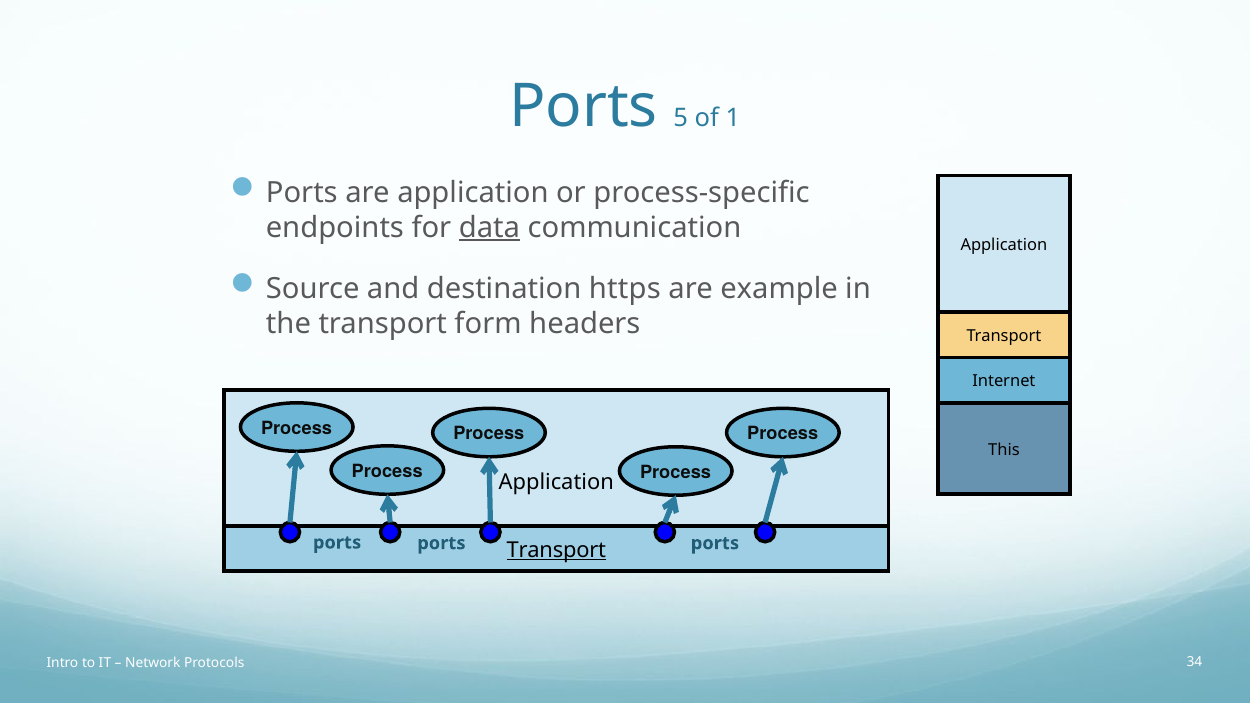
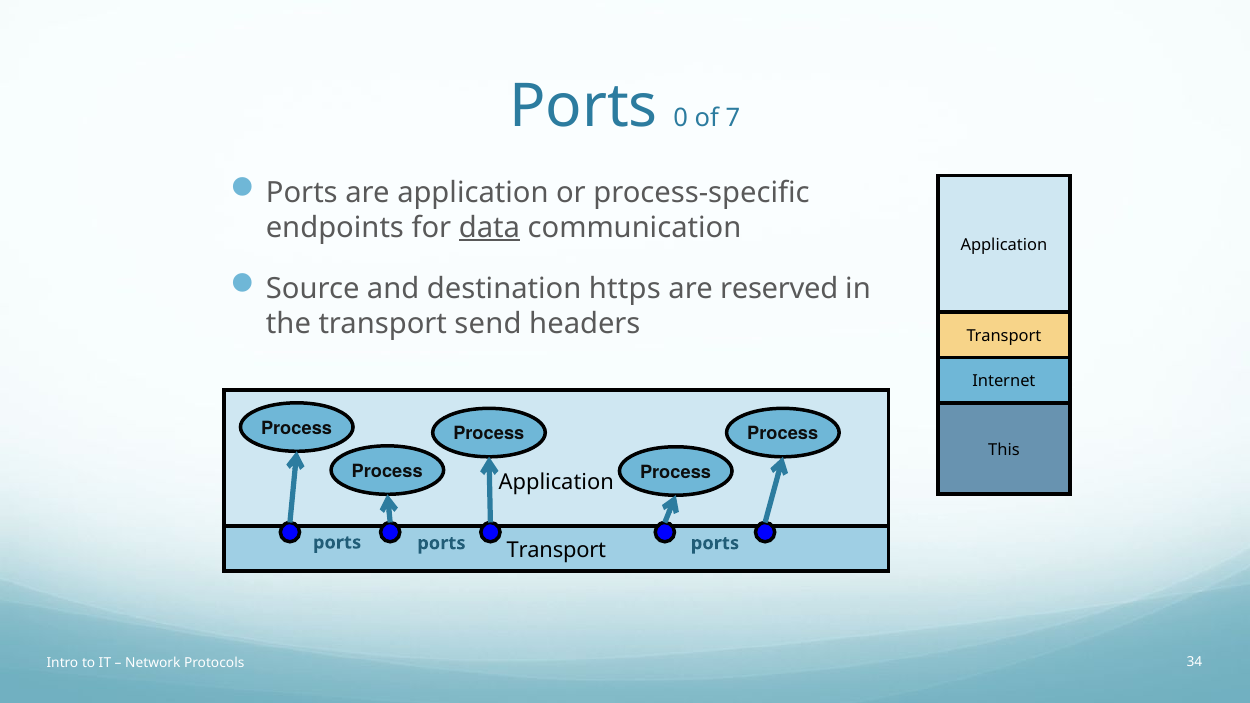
5: 5 -> 0
1: 1 -> 7
example: example -> reserved
form: form -> send
Transport at (556, 550) underline: present -> none
